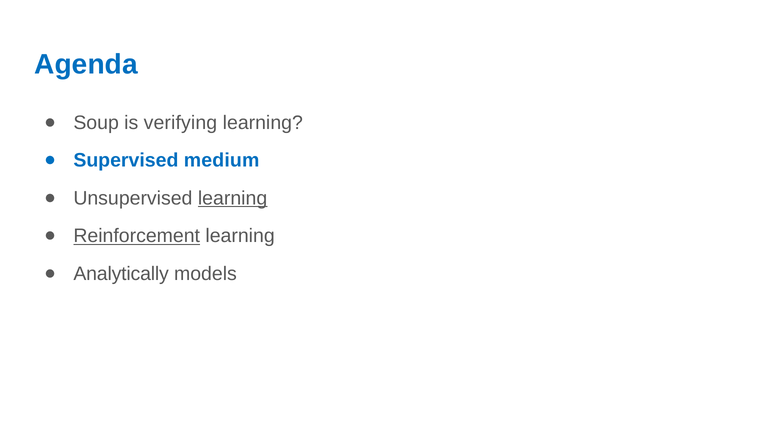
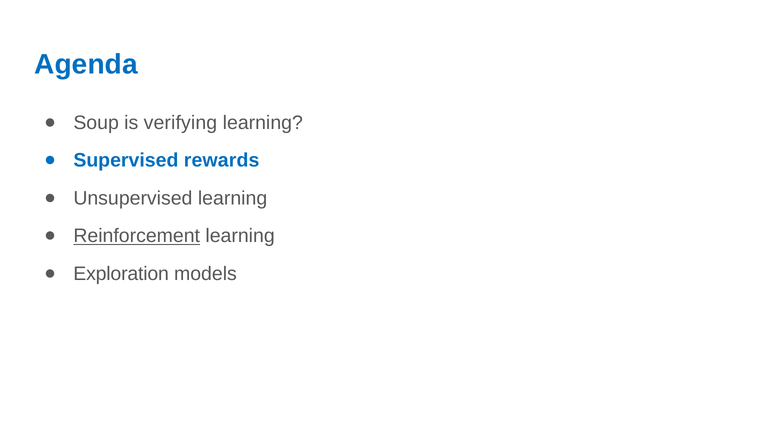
medium: medium -> rewards
learning at (233, 198) underline: present -> none
Analytically: Analytically -> Exploration
